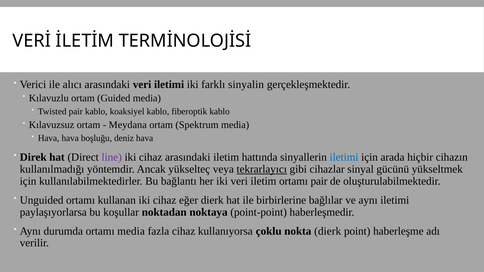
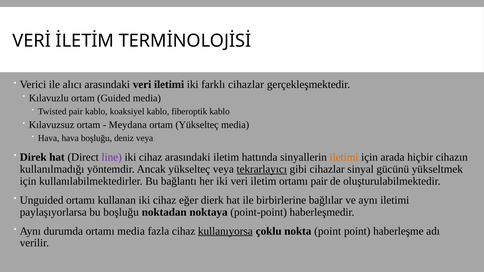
farklı sinyalin: sinyalin -> cihazlar
ortam Spektrum: Spektrum -> Yükselteç
deniz hava: hava -> veya
iletimi at (344, 157) colour: blue -> orange
bu koşullar: koşullar -> boşluğu
kullanıyorsa underline: none -> present
nokta dierk: dierk -> point
